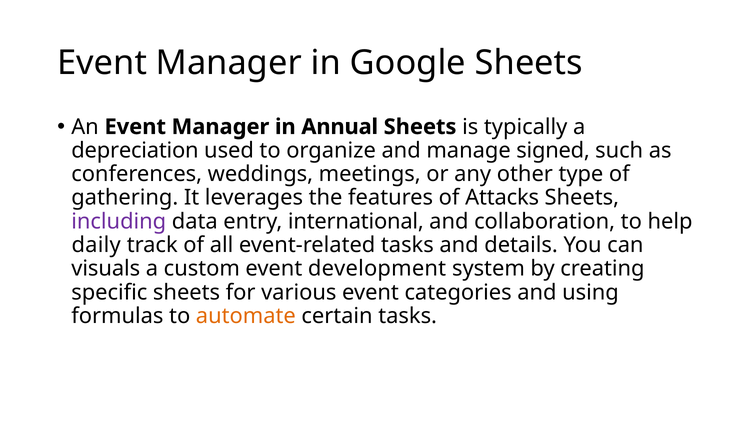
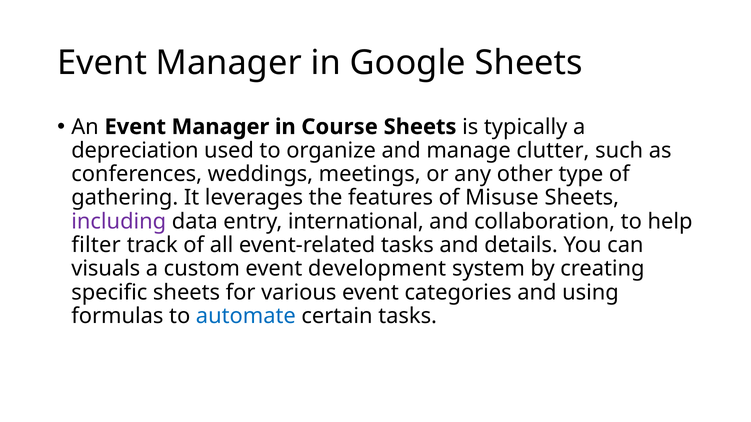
Annual: Annual -> Course
signed: signed -> clutter
Attacks: Attacks -> Misuse
daily: daily -> filter
automate colour: orange -> blue
